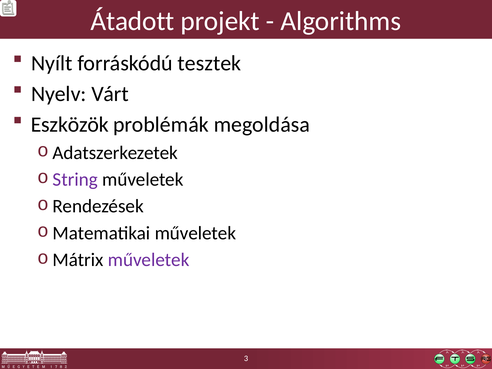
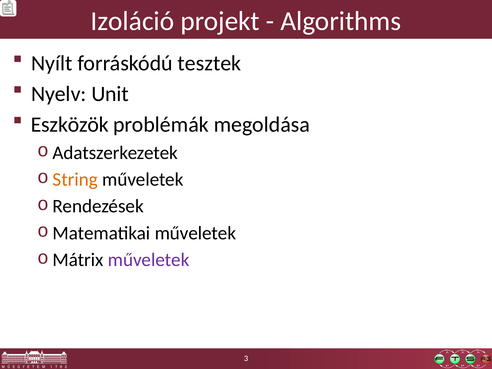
Átadott: Átadott -> Izoláció
Várt: Várt -> Unit
String colour: purple -> orange
